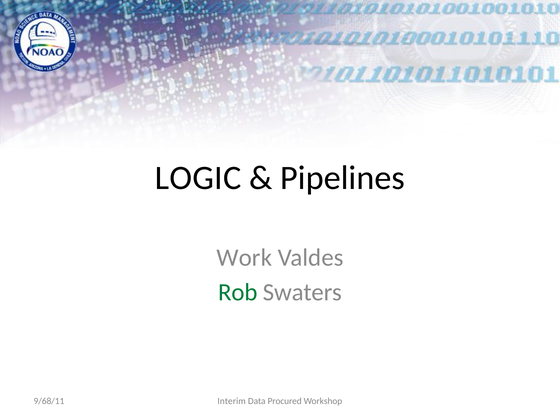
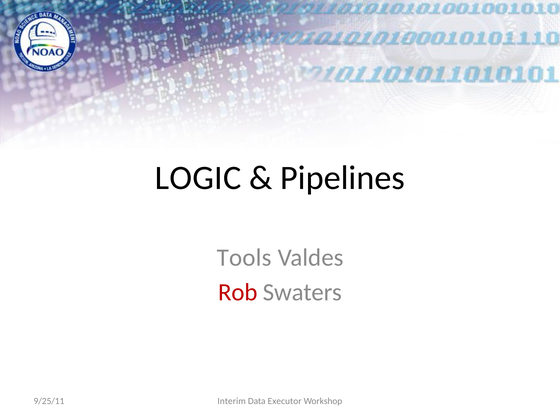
Work: Work -> Tools
Rob colour: green -> red
Procured: Procured -> Executor
9/68/11: 9/68/11 -> 9/25/11
